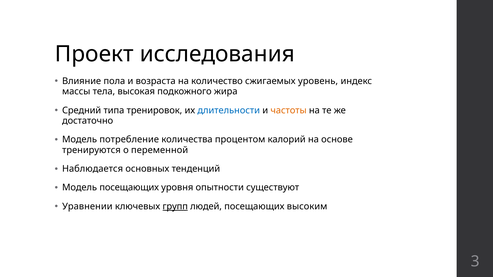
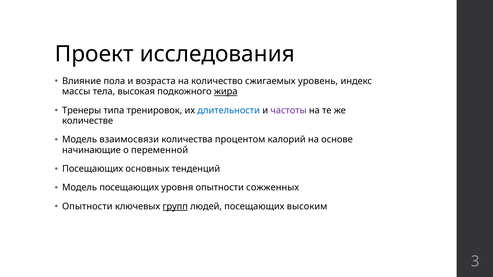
жира underline: none -> present
Средний: Средний -> Тренеры
частоты colour: orange -> purple
достаточно: достаточно -> количестве
потребление: потребление -> взаимосвязи
тренируются: тренируются -> начинающие
Наблюдается at (93, 169): Наблюдается -> Посещающих
существуют: существуют -> сожженных
Уравнении at (87, 207): Уравнении -> Опытности
